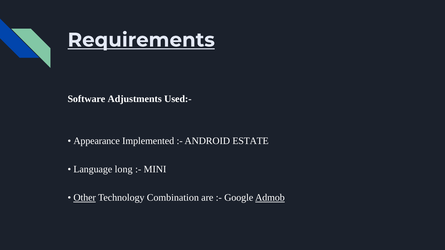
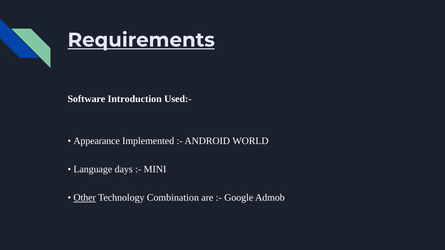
Adjustments: Adjustments -> Introduction
ESTATE: ESTATE -> WORLD
long: long -> days
Admob underline: present -> none
